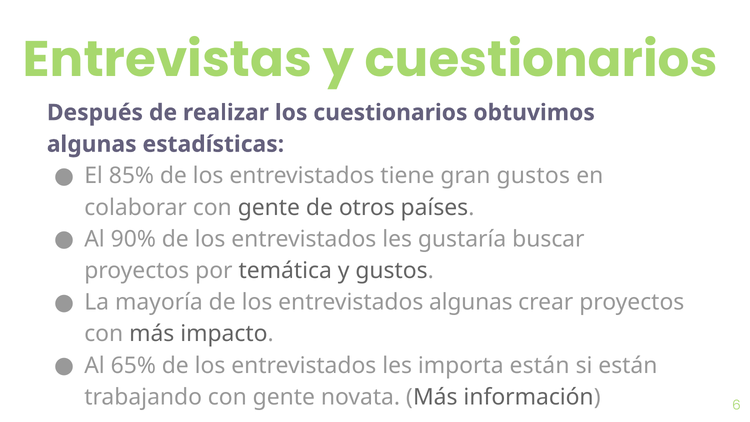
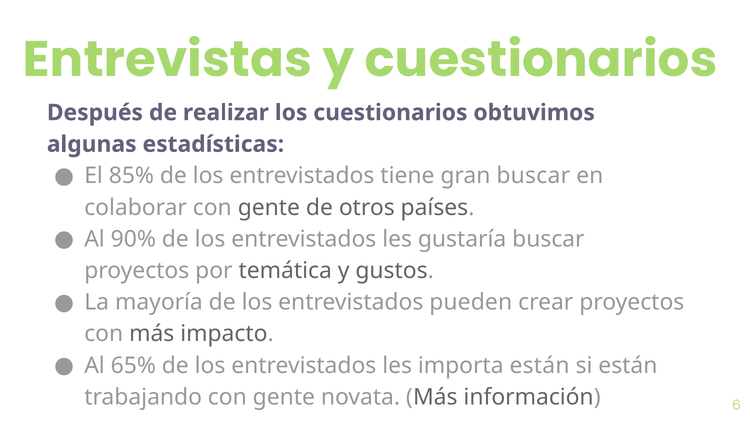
gran gustos: gustos -> buscar
entrevistados algunas: algunas -> pueden
